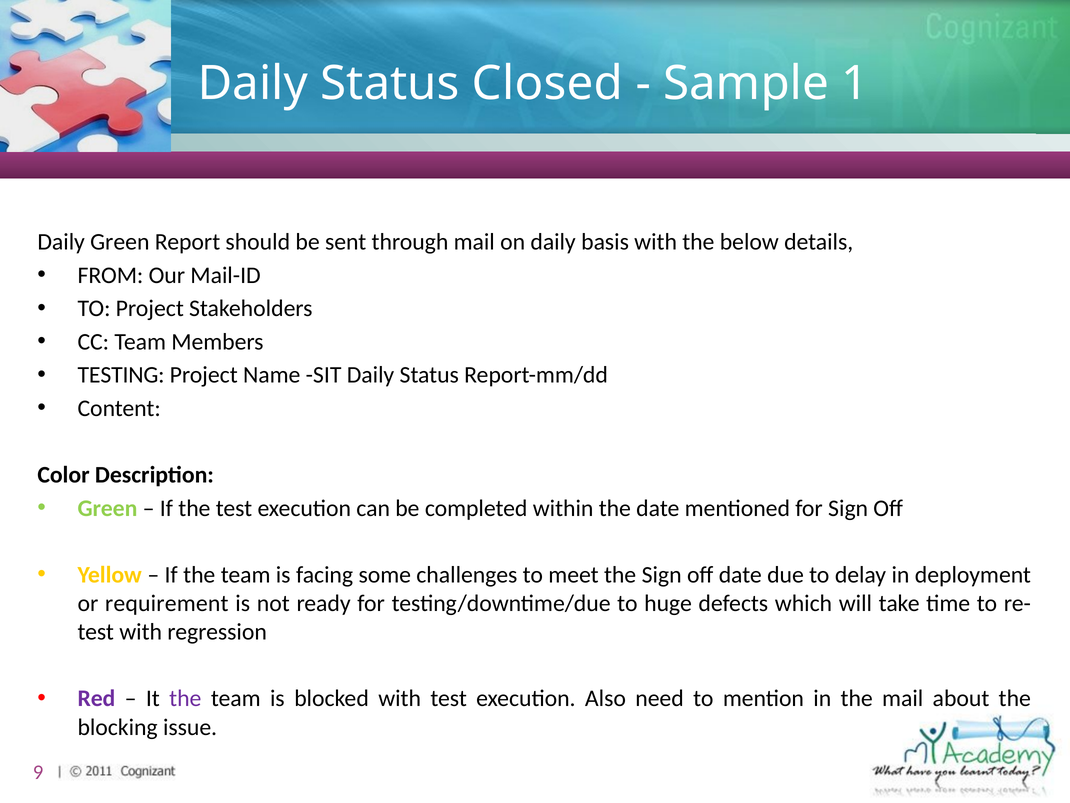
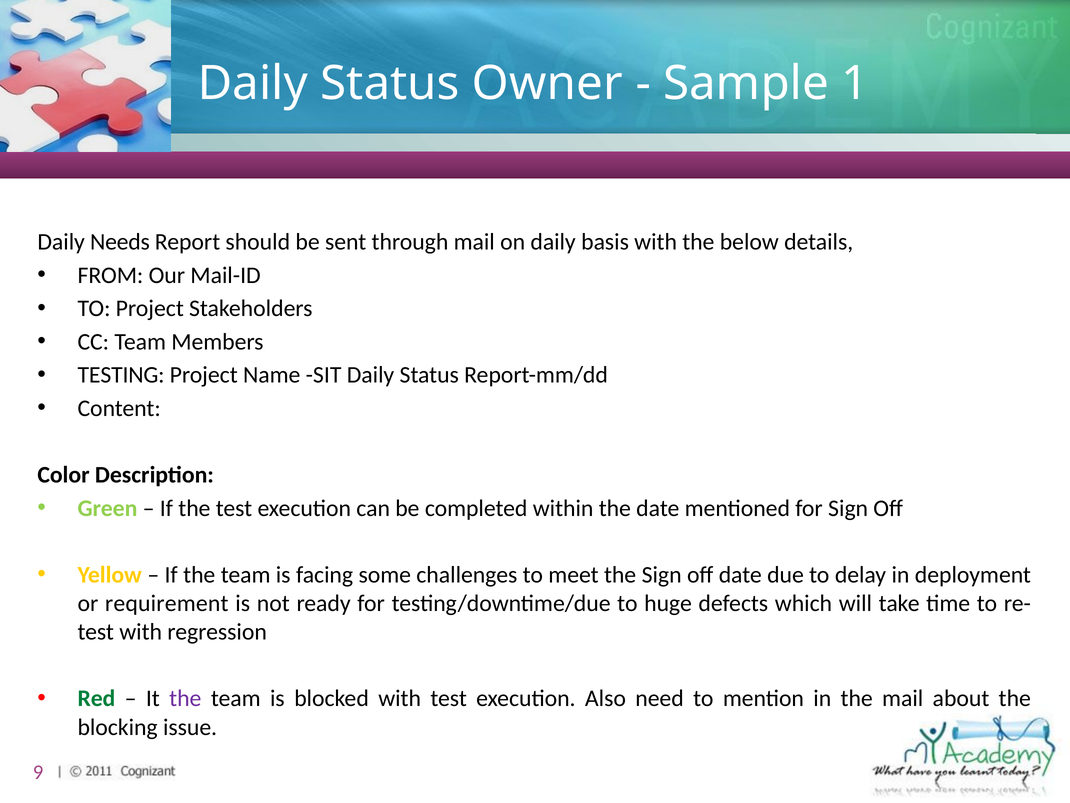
Closed: Closed -> Owner
Daily Green: Green -> Needs
Red colour: purple -> green
